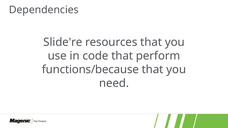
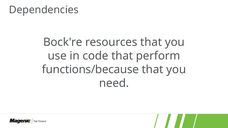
Slide're: Slide're -> Bock're
